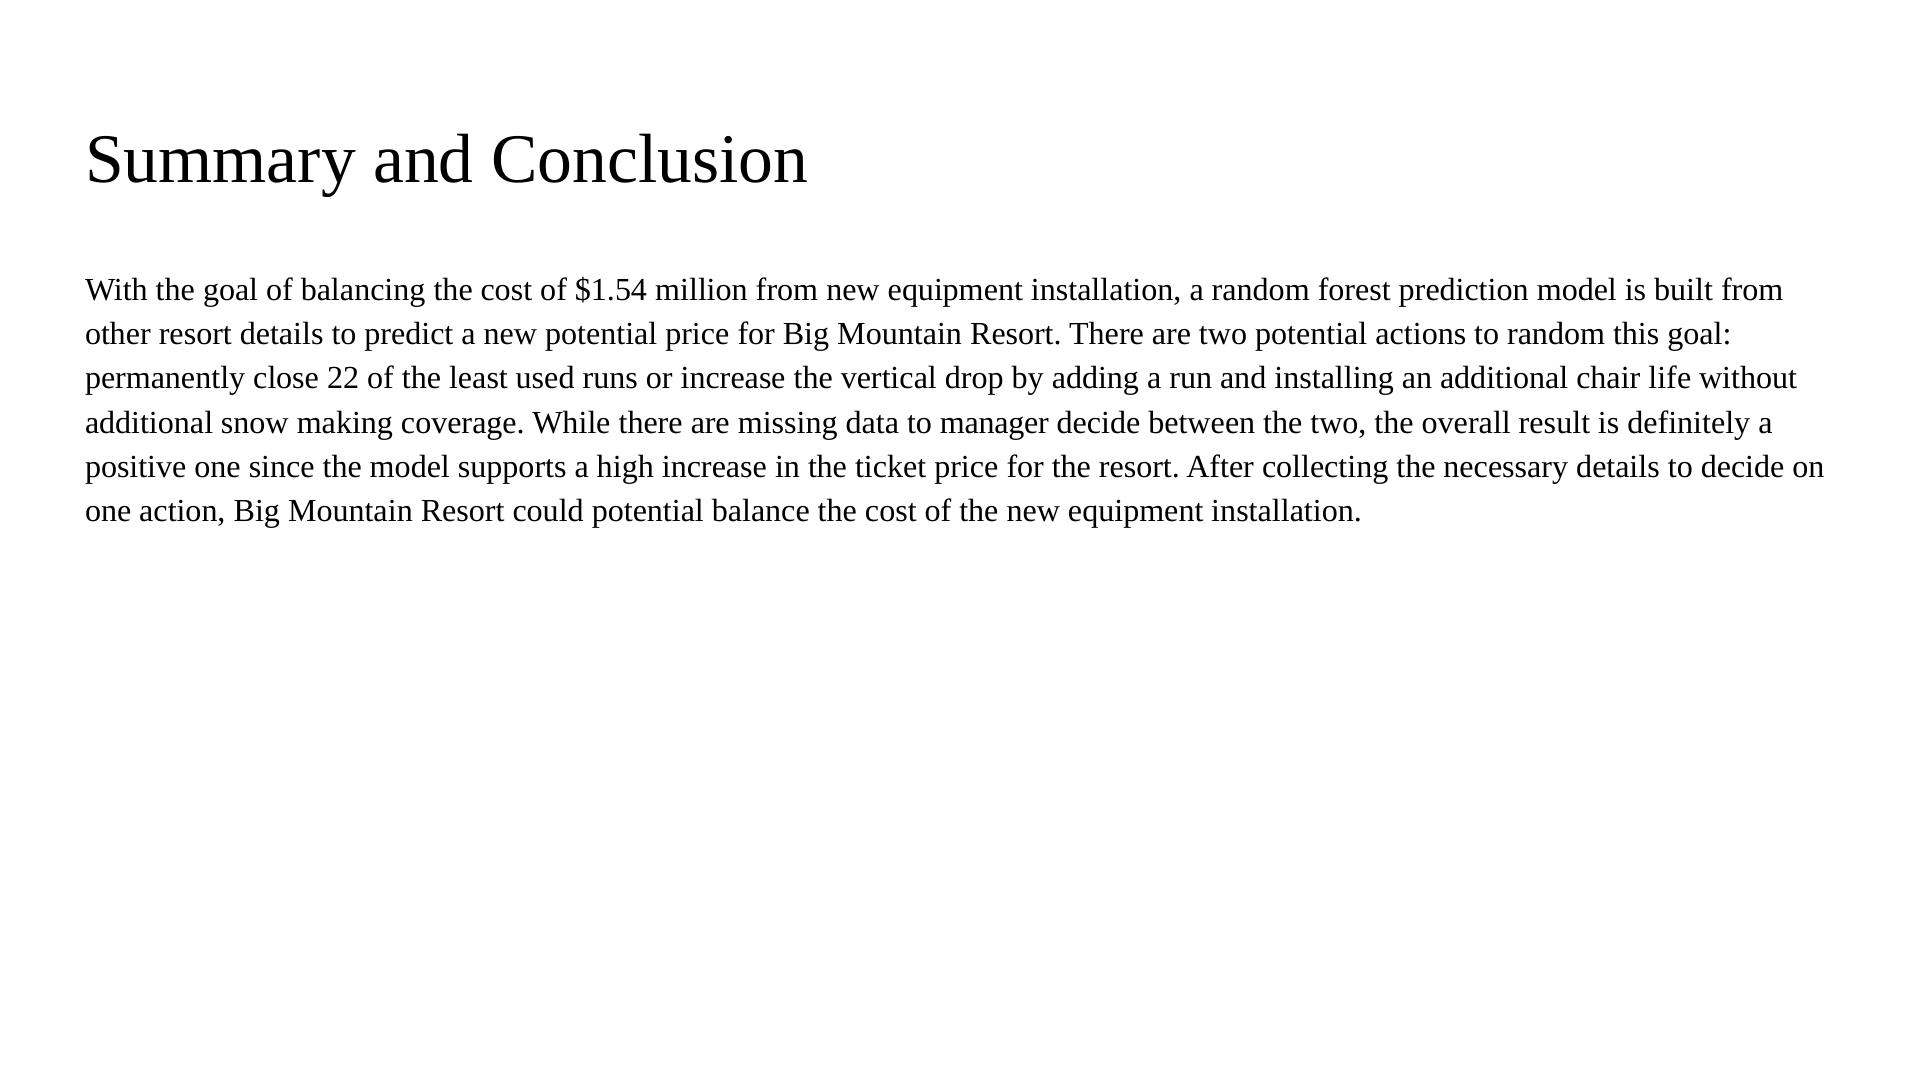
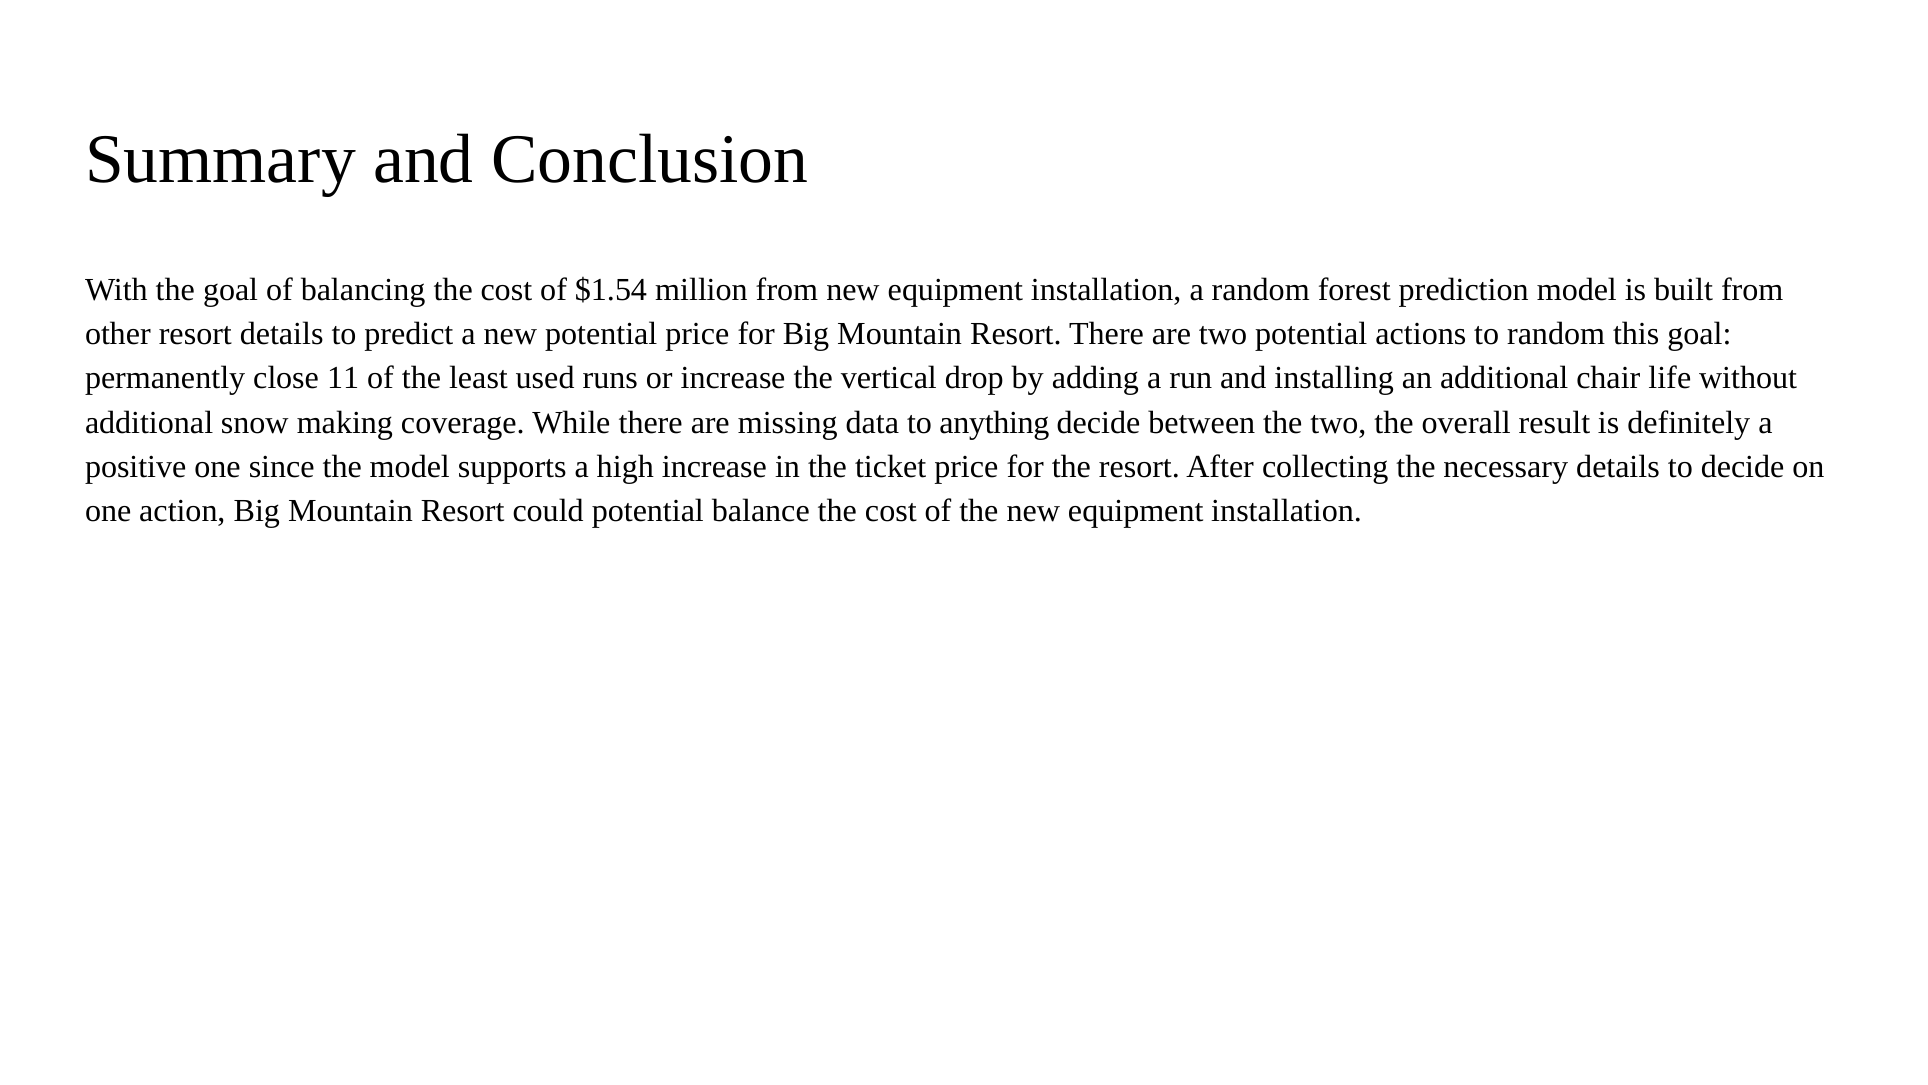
22: 22 -> 11
manager: manager -> anything
